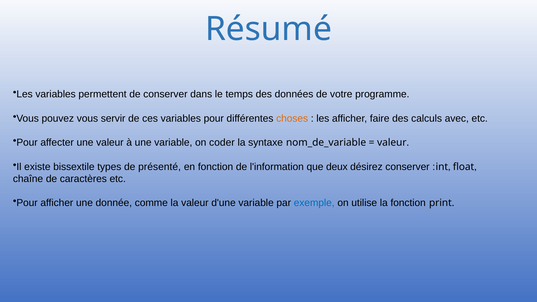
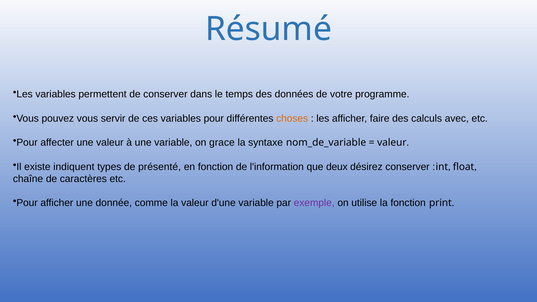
coder: coder -> grace
bissextile: bissextile -> indiquent
exemple colour: blue -> purple
